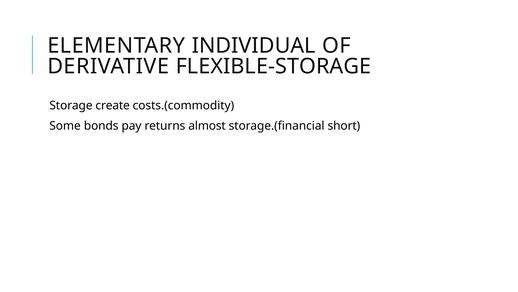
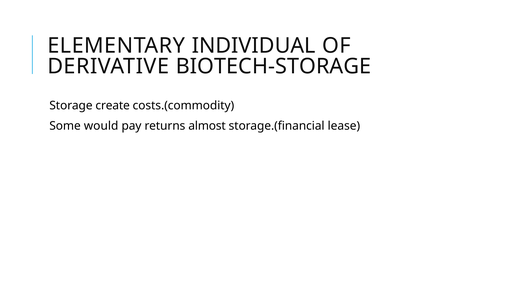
FLEXIBLE-STORAGE: FLEXIBLE-STORAGE -> BIOTECH-STORAGE
bonds: bonds -> would
short: short -> lease
